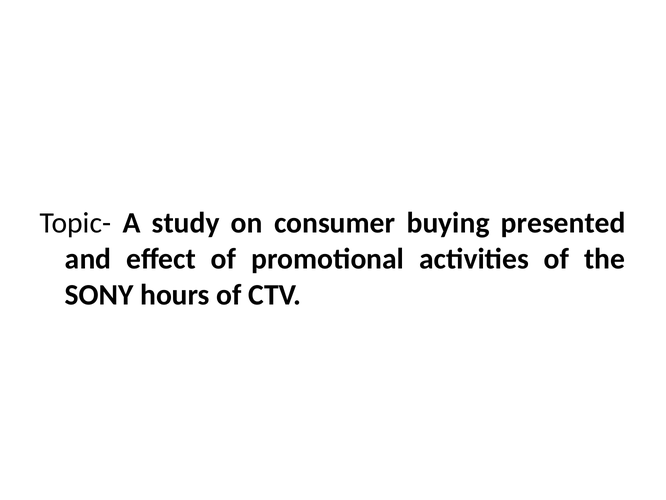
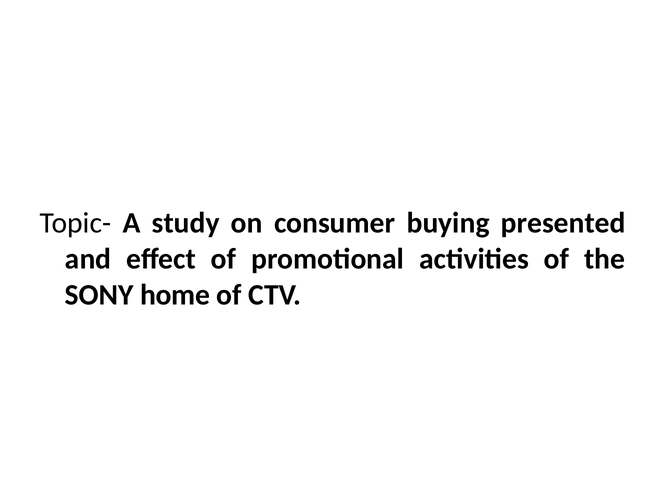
hours: hours -> home
